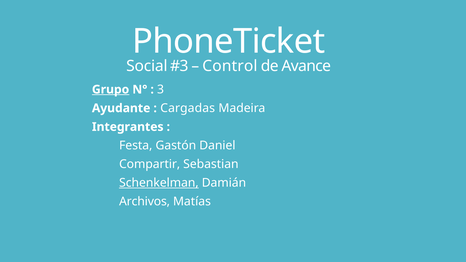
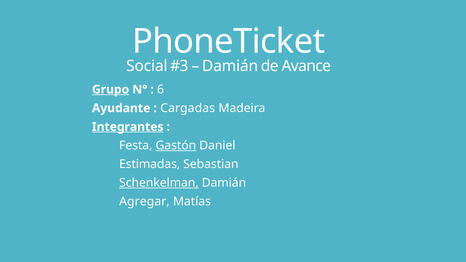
Control at (230, 66): Control -> Damián
3: 3 -> 6
Integrantes underline: none -> present
Gastón underline: none -> present
Compartir: Compartir -> Estimadas
Archivos: Archivos -> Agregar
